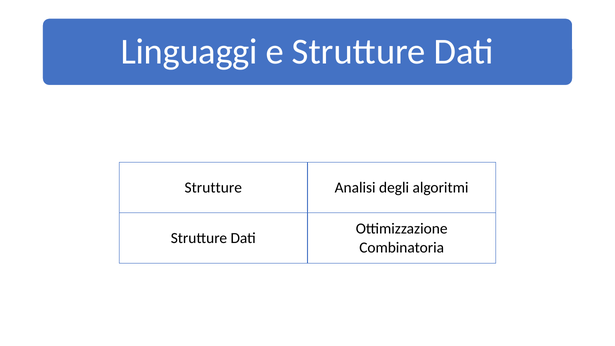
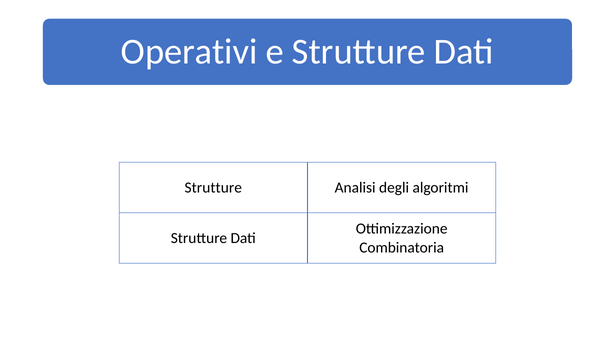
Linguaggi: Linguaggi -> Operativi
